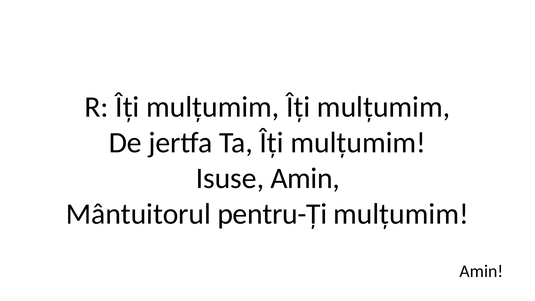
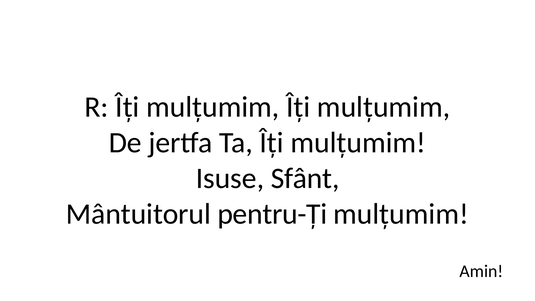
Isuse Amin: Amin -> Sfânt
